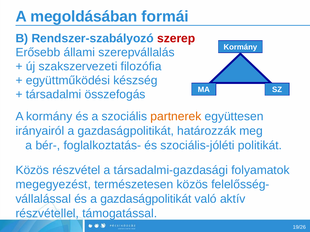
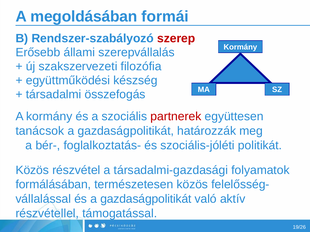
partnerek colour: orange -> red
irányairól: irányairól -> tanácsok
megegyezést: megegyezést -> formálásában
